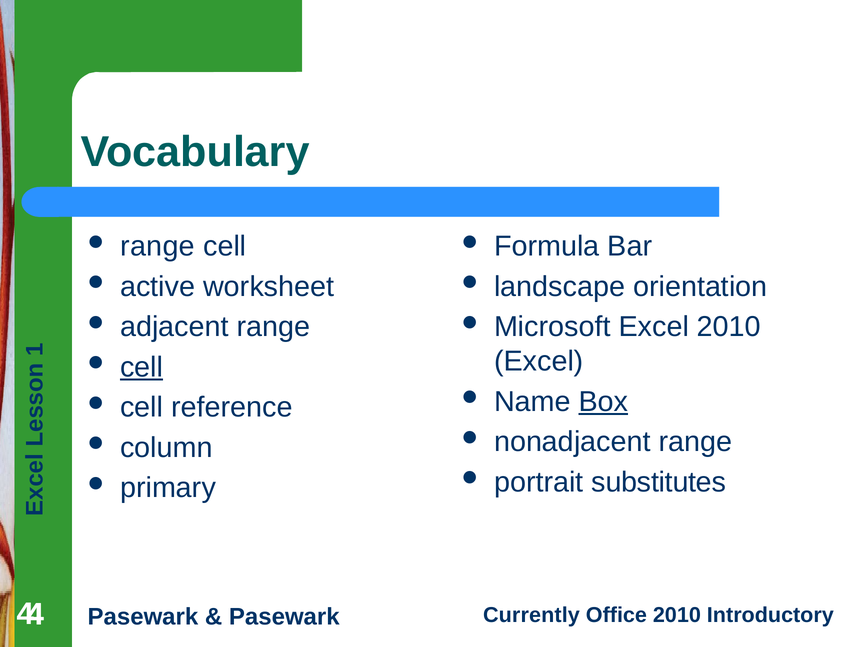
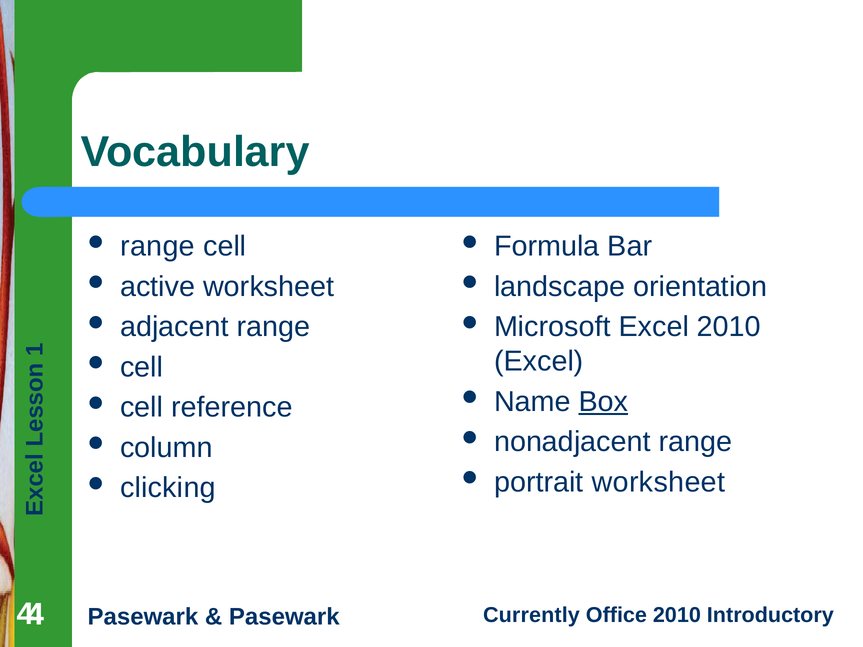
cell at (142, 367) underline: present -> none
portrait substitutes: substitutes -> worksheet
primary: primary -> clicking
